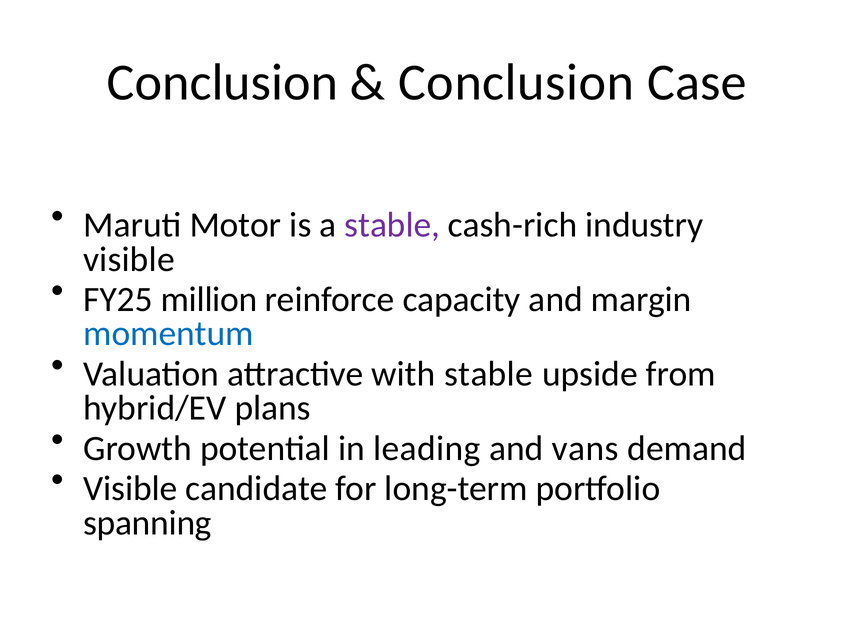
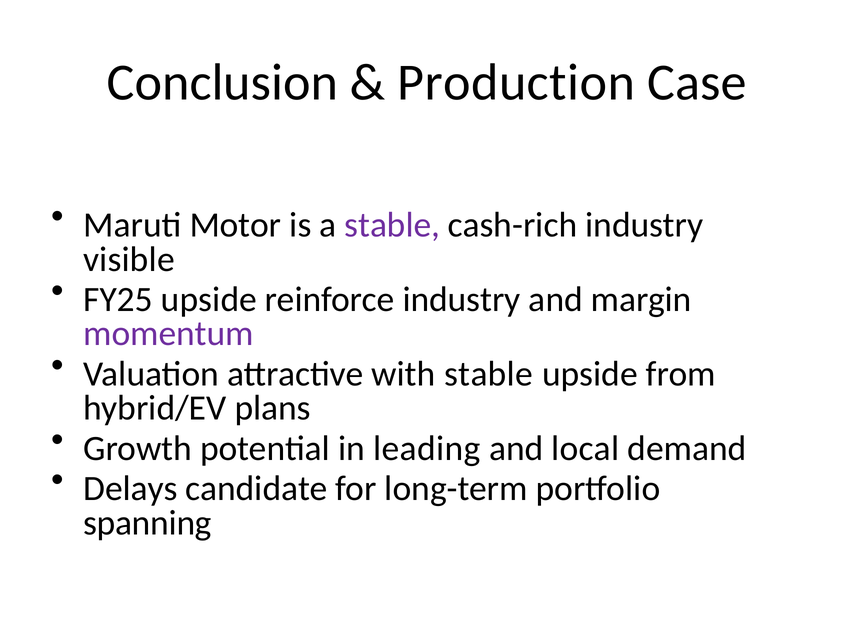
Conclusion at (516, 83): Conclusion -> Production
FY25 million: million -> upside
reinforce capacity: capacity -> industry
momentum colour: blue -> purple
vans: vans -> local
Visible at (130, 488): Visible -> Delays
